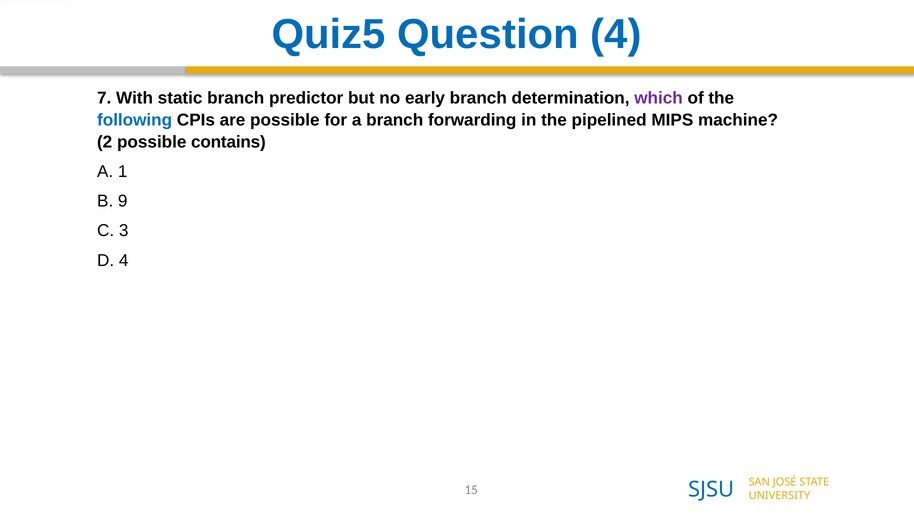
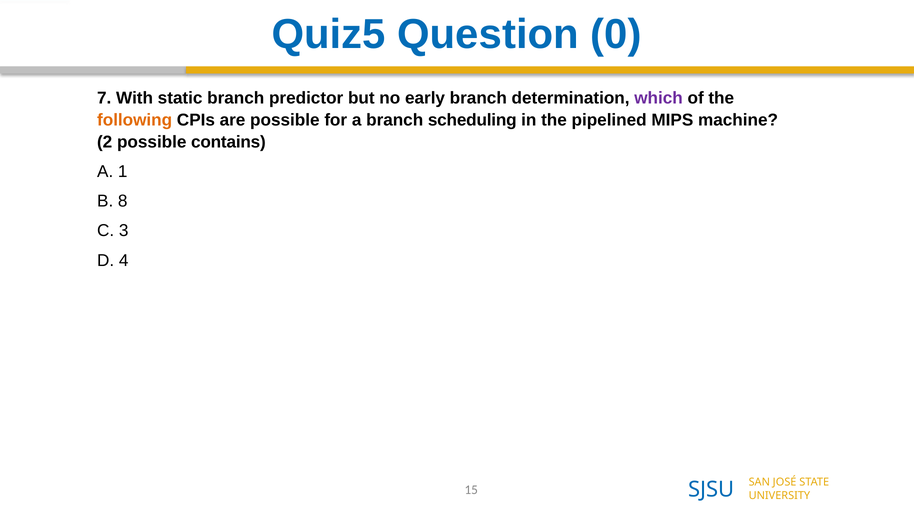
Question 4: 4 -> 0
following colour: blue -> orange
forwarding: forwarding -> scheduling
9: 9 -> 8
